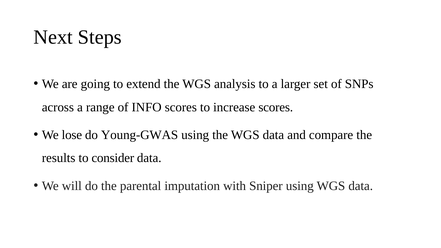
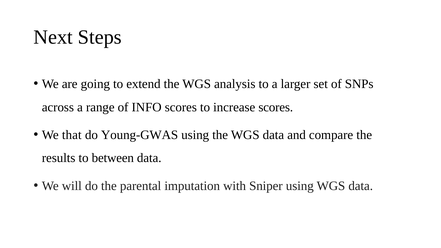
lose: lose -> that
consider: consider -> between
